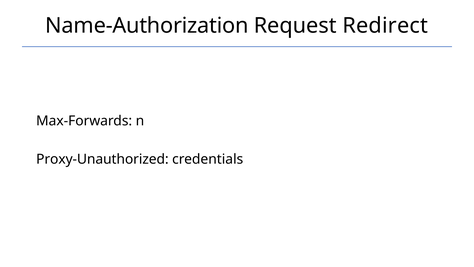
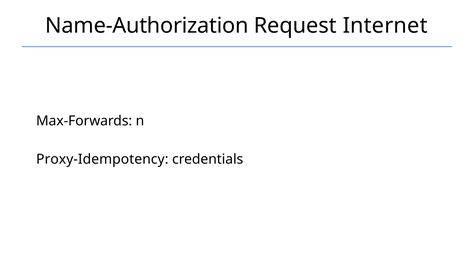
Redirect: Redirect -> Internet
Proxy-Unauthorized: Proxy-Unauthorized -> Proxy-Idempotency
